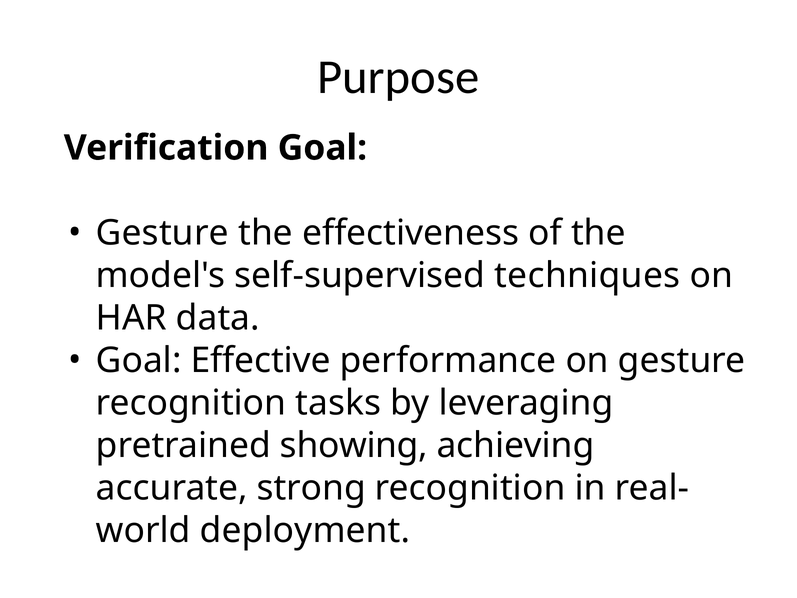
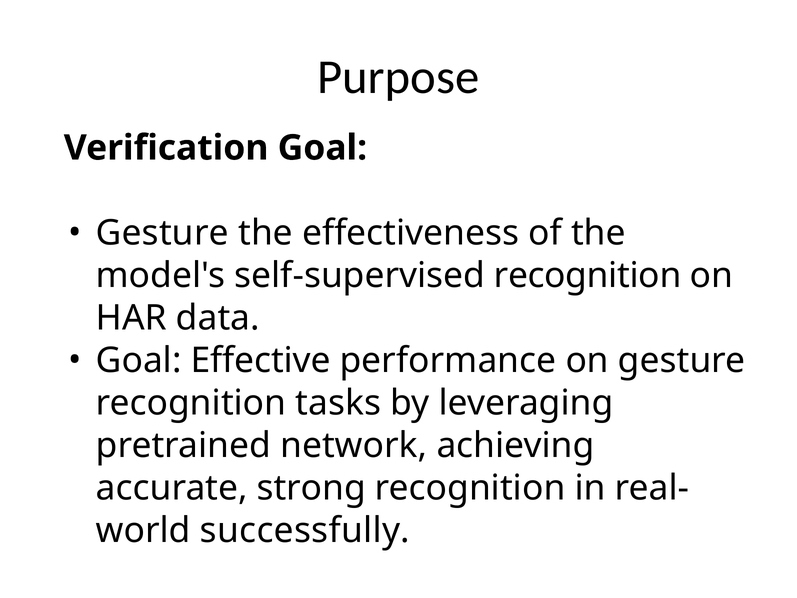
self-supervised techniques: techniques -> recognition
showing: showing -> network
deployment: deployment -> successfully
